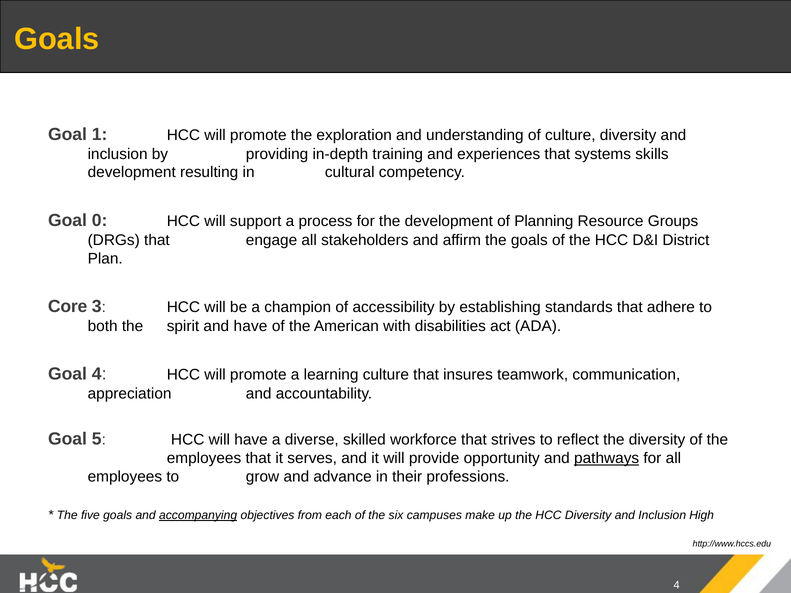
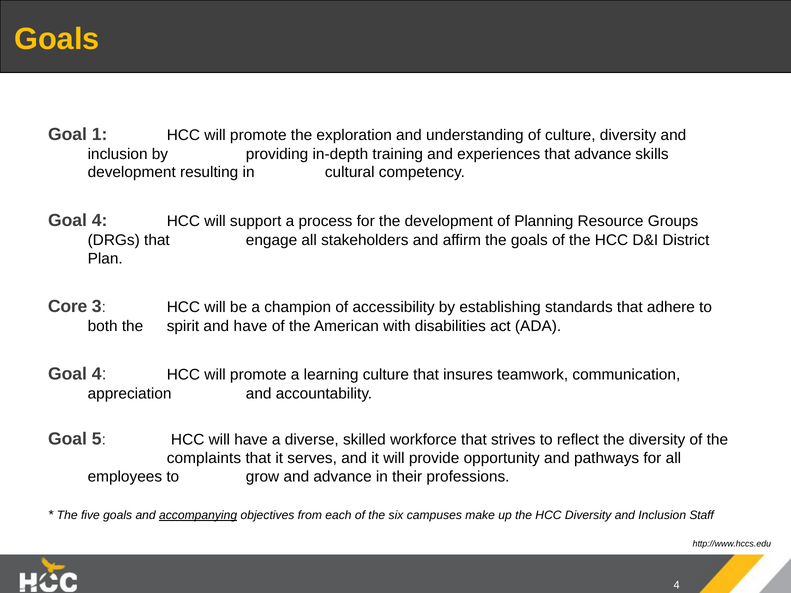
that systems: systems -> advance
0 at (100, 221): 0 -> 4
employees at (204, 459): employees -> complaints
pathways underline: present -> none
High: High -> Staff
